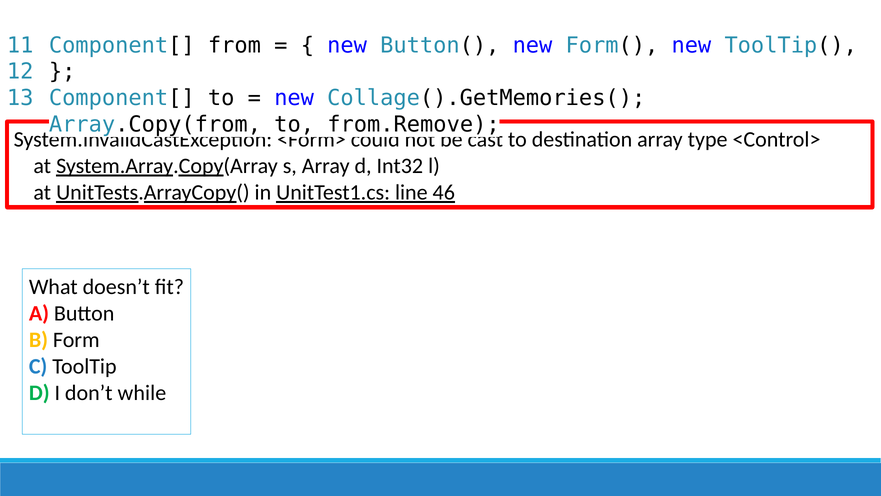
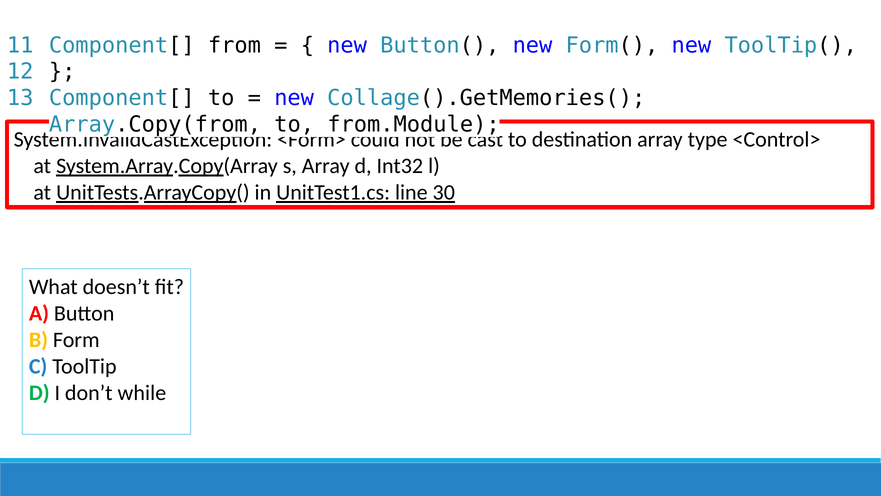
from.Remove: from.Remove -> from.Module
46: 46 -> 30
